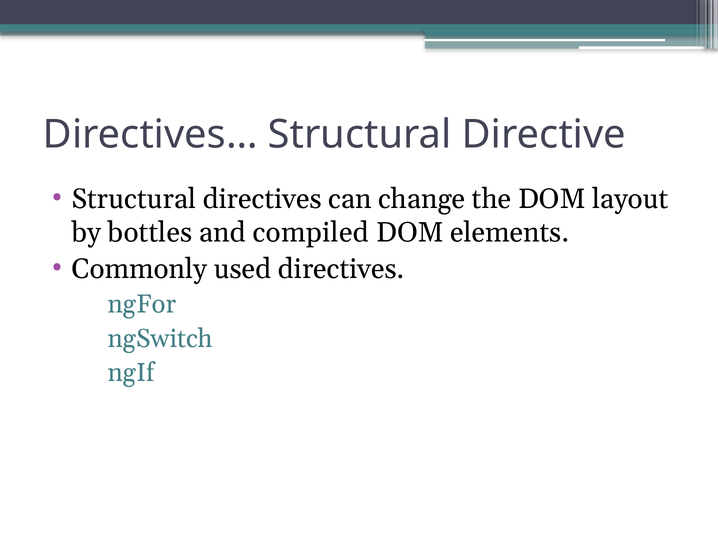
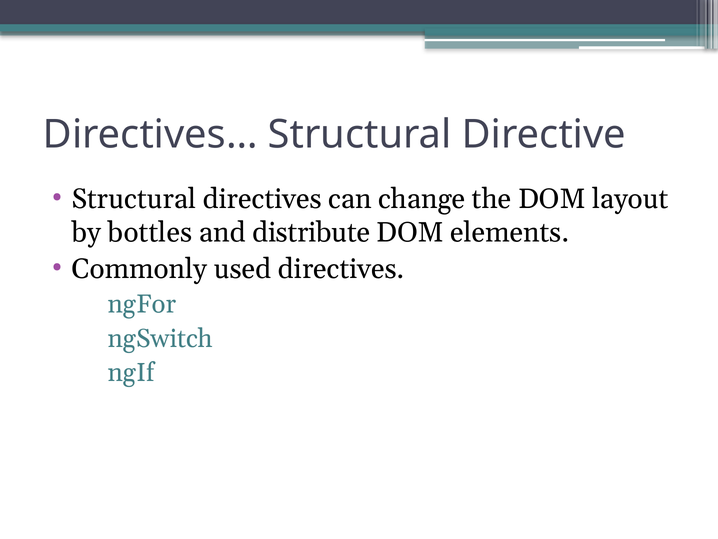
compiled: compiled -> distribute
